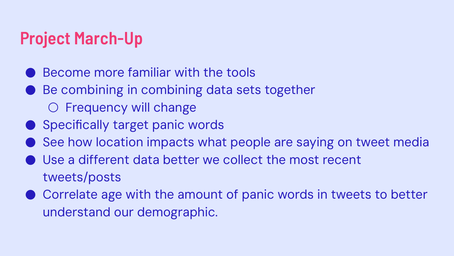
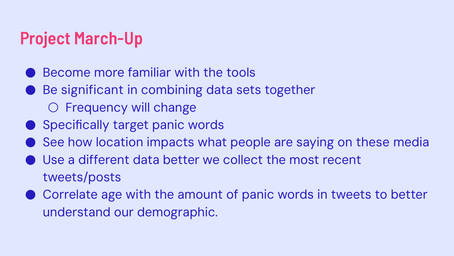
Be combining: combining -> significant
tweet: tweet -> these
